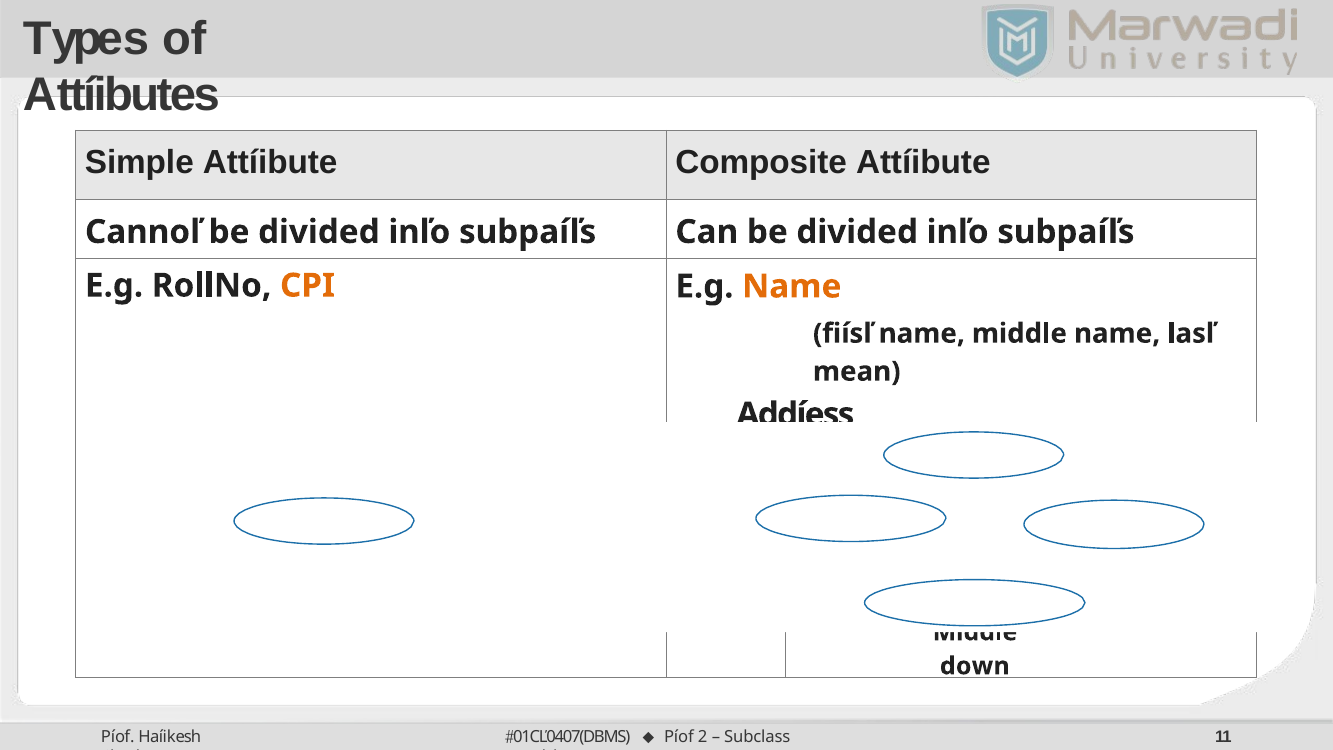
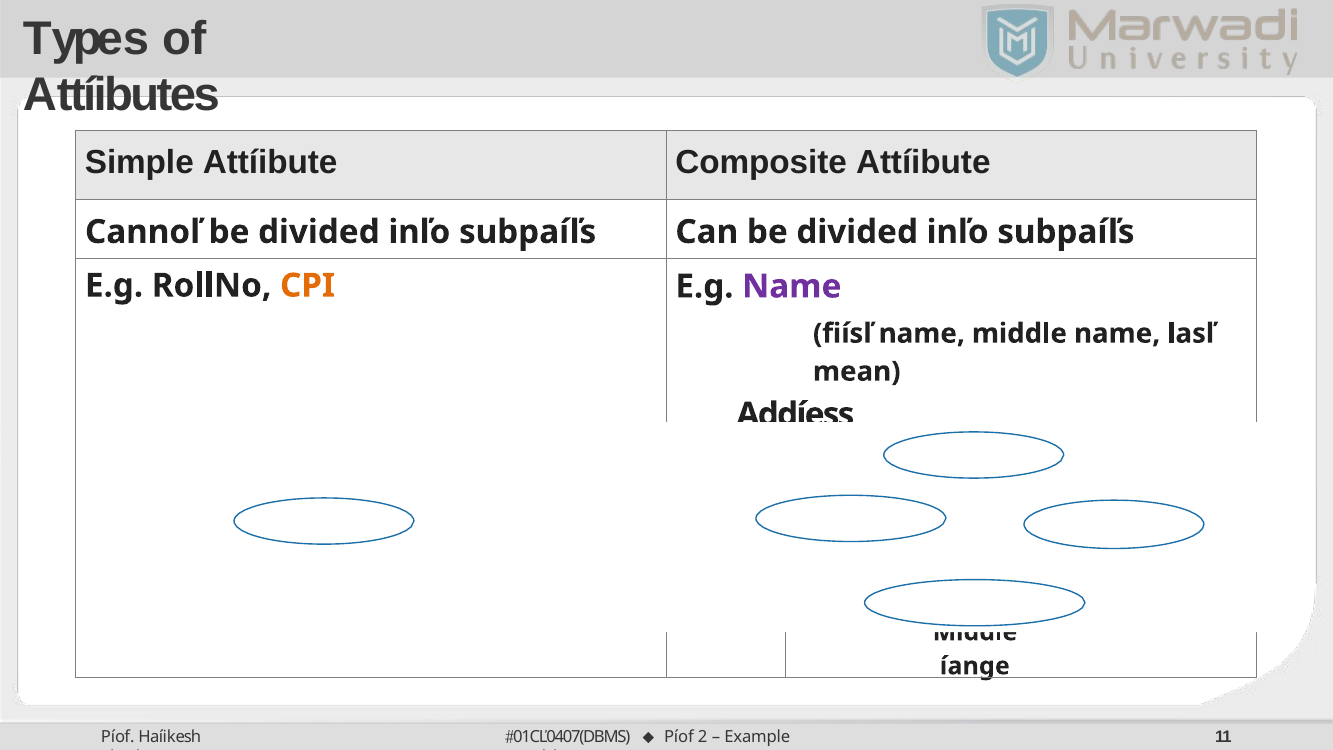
Name at (792, 286) colour: orange -> purple
down: down -> íange
Subclass: Subclass -> Example
